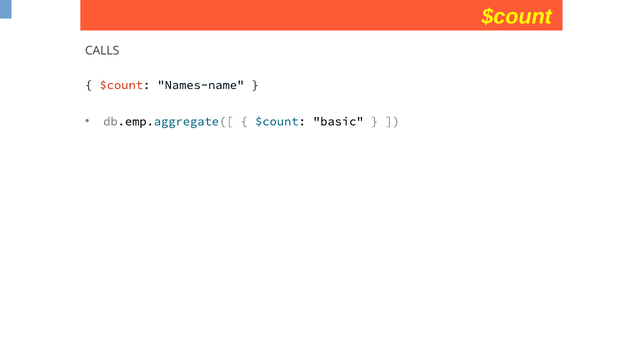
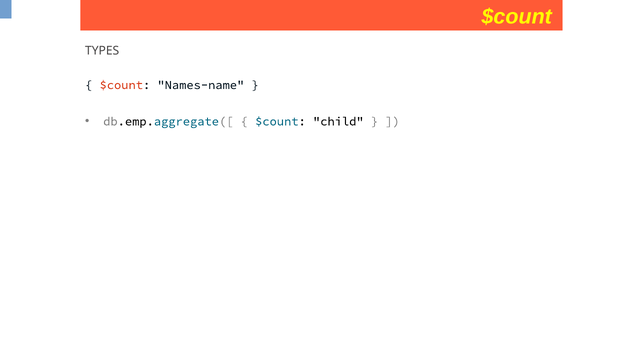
CALLS: CALLS -> TYPES
basic: basic -> child
